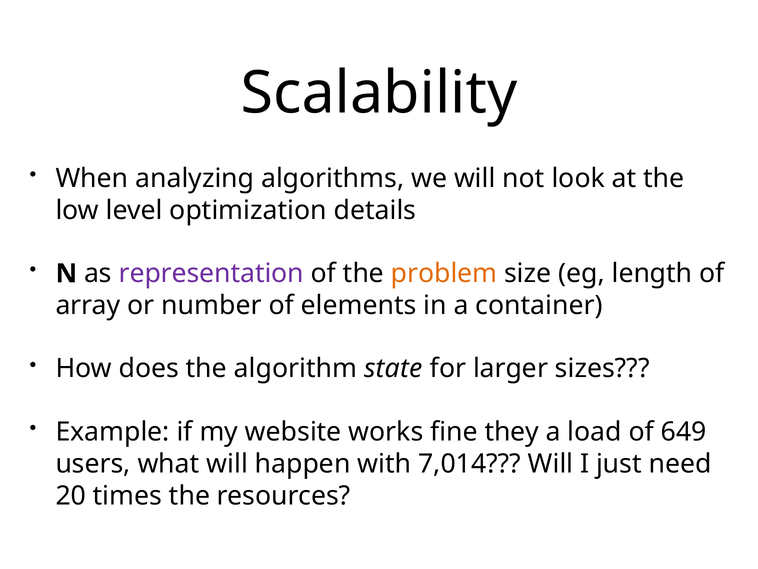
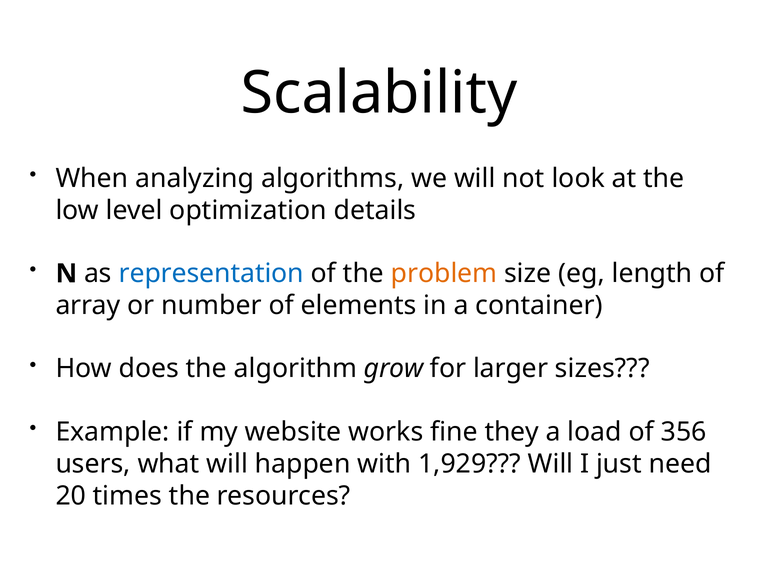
representation colour: purple -> blue
state: state -> grow
649: 649 -> 356
7,014: 7,014 -> 1,929
